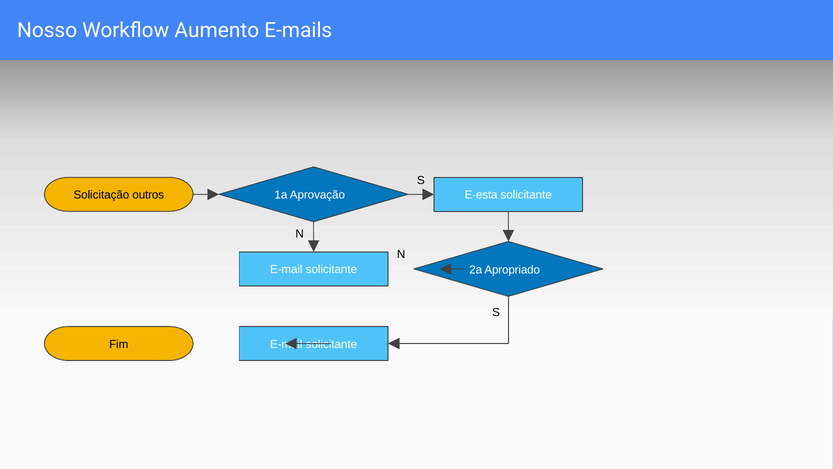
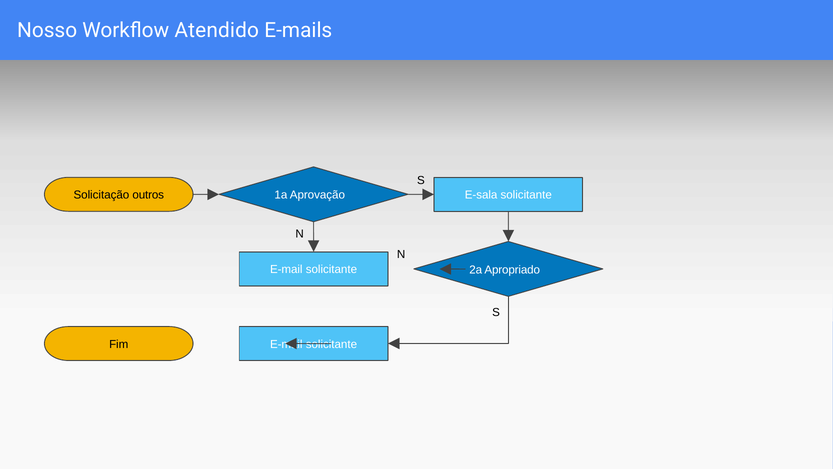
Aumento: Aumento -> Atendido
E-esta: E-esta -> E-sala
